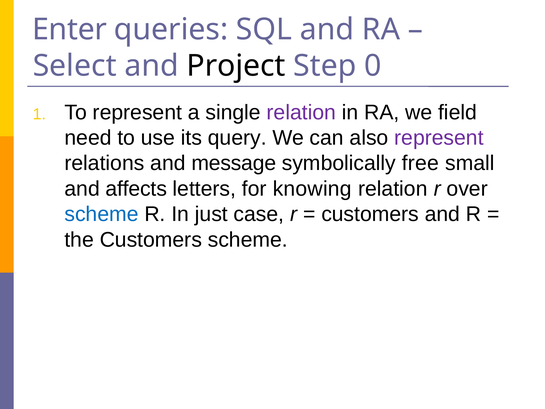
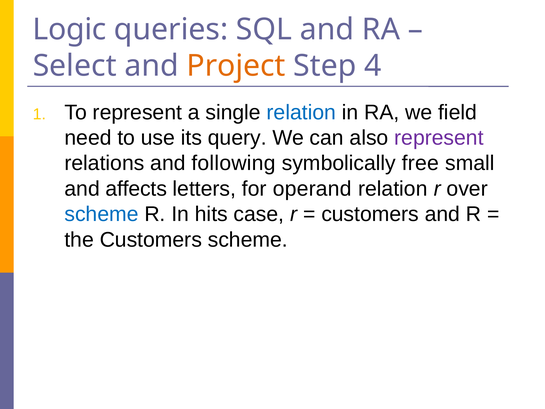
Enter: Enter -> Logic
Project colour: black -> orange
0: 0 -> 4
relation at (301, 112) colour: purple -> blue
message: message -> following
knowing: knowing -> operand
just: just -> hits
